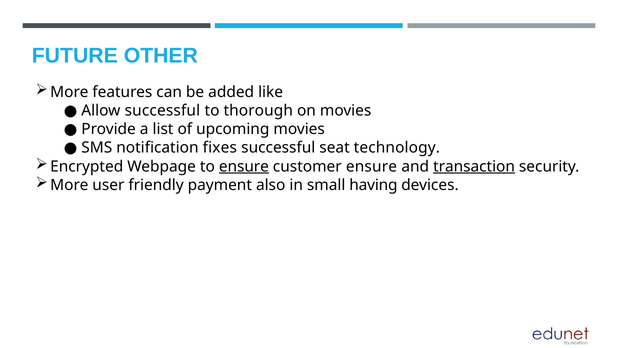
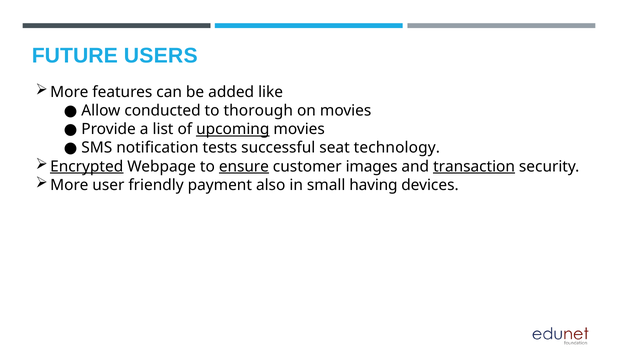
OTHER: OTHER -> USERS
Allow successful: successful -> conducted
upcoming underline: none -> present
fixes: fixes -> tests
Encrypted underline: none -> present
customer ensure: ensure -> images
